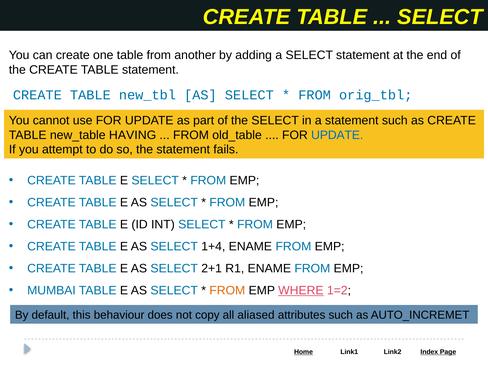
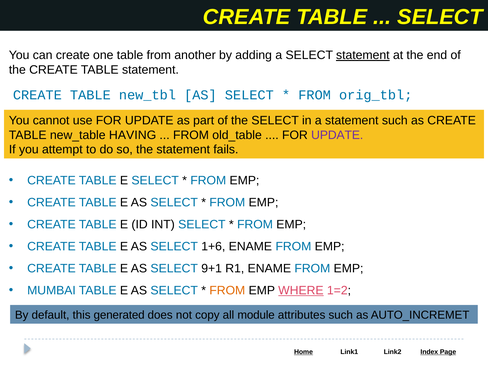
statement at (363, 55) underline: none -> present
UPDATE at (337, 135) colour: blue -> purple
1+4: 1+4 -> 1+6
2+1: 2+1 -> 9+1
behaviour: behaviour -> generated
aliased: aliased -> module
